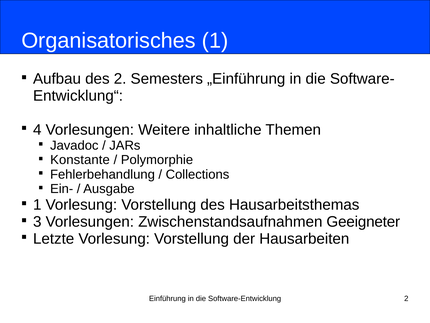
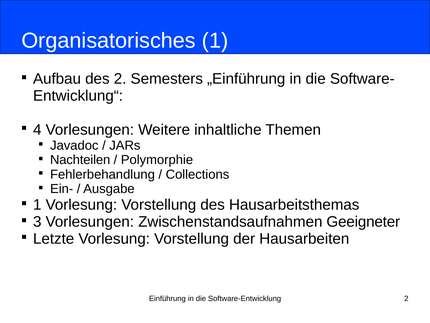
Konstante: Konstante -> Nachteilen
